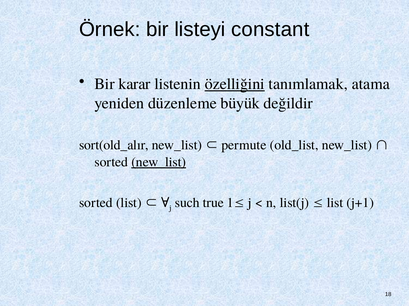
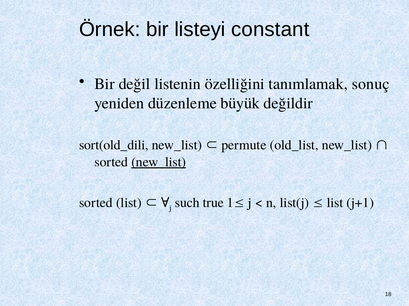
karar: karar -> değil
özelliğini underline: present -> none
atama: atama -> sonuç
sort(old_alır: sort(old_alır -> sort(old_dili
